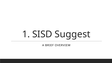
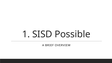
Suggest: Suggest -> Possible
